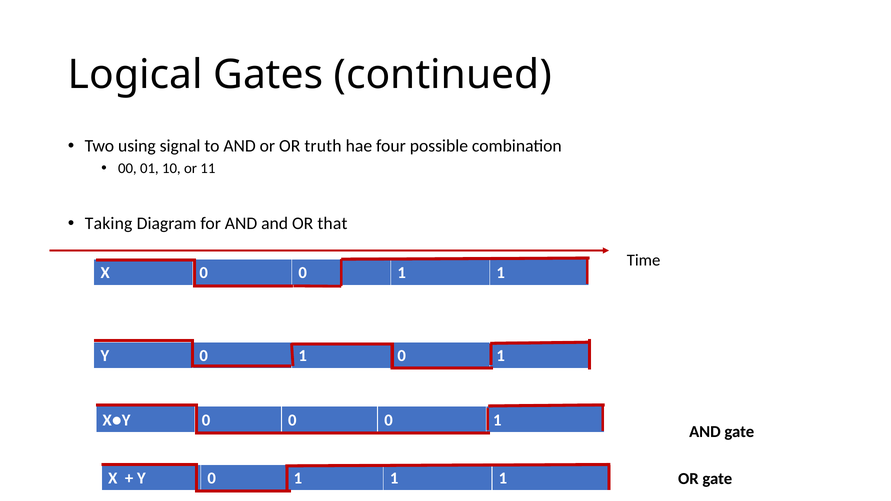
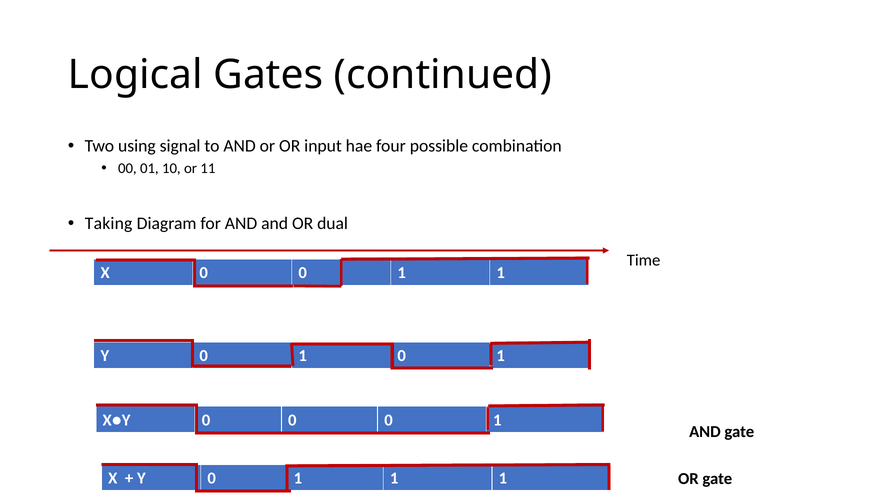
truth: truth -> input
that: that -> dual
